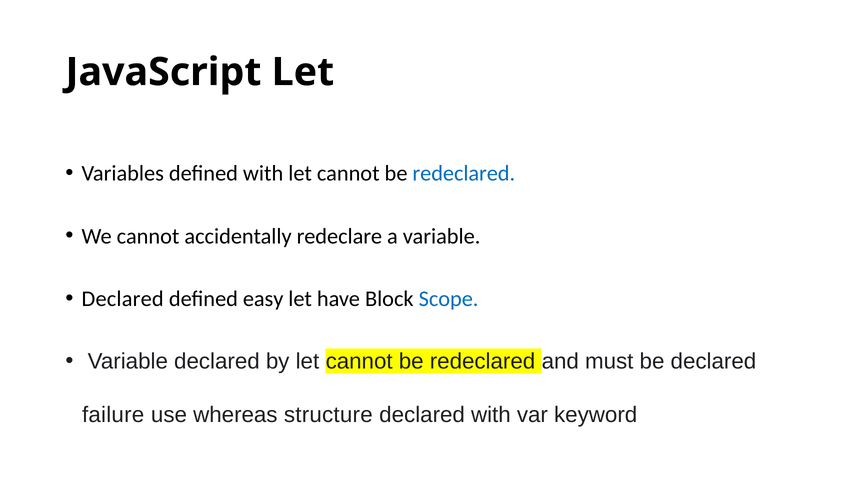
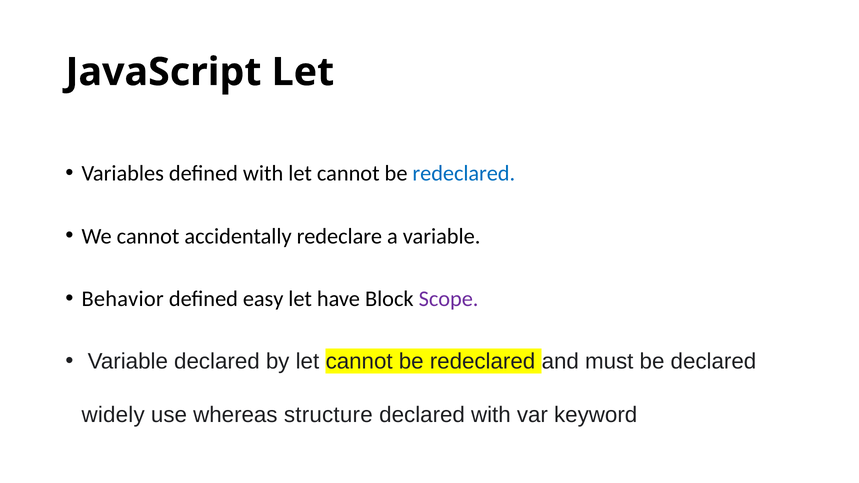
Declared at (123, 299): Declared -> Behavior
Scope colour: blue -> purple
failure: failure -> widely
